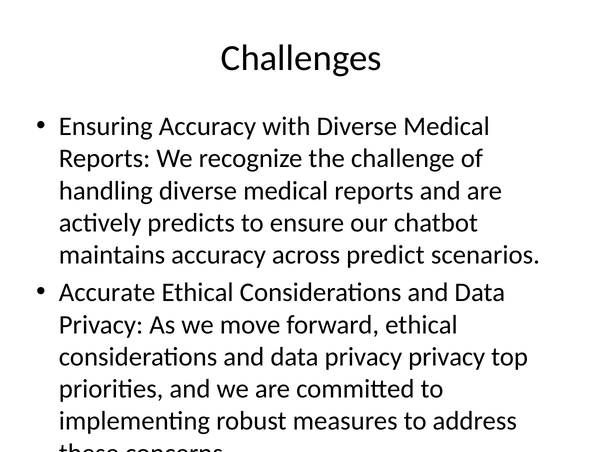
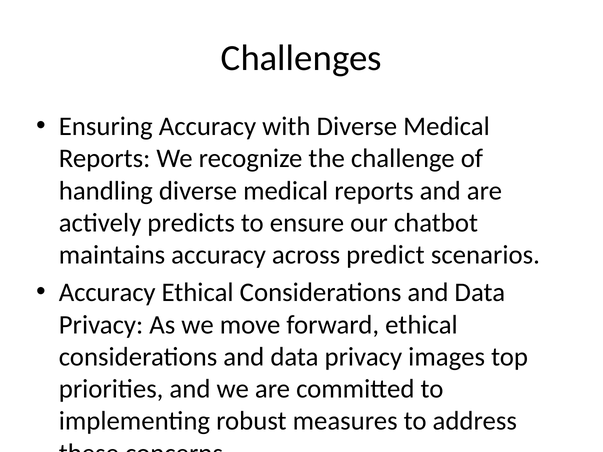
Accurate at (107, 293): Accurate -> Accuracy
privacy privacy: privacy -> images
